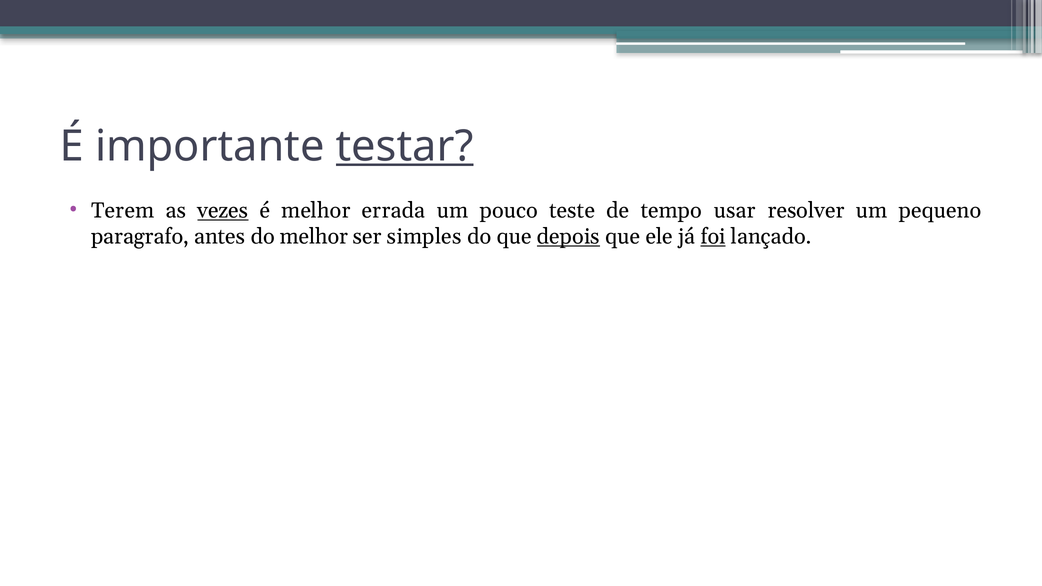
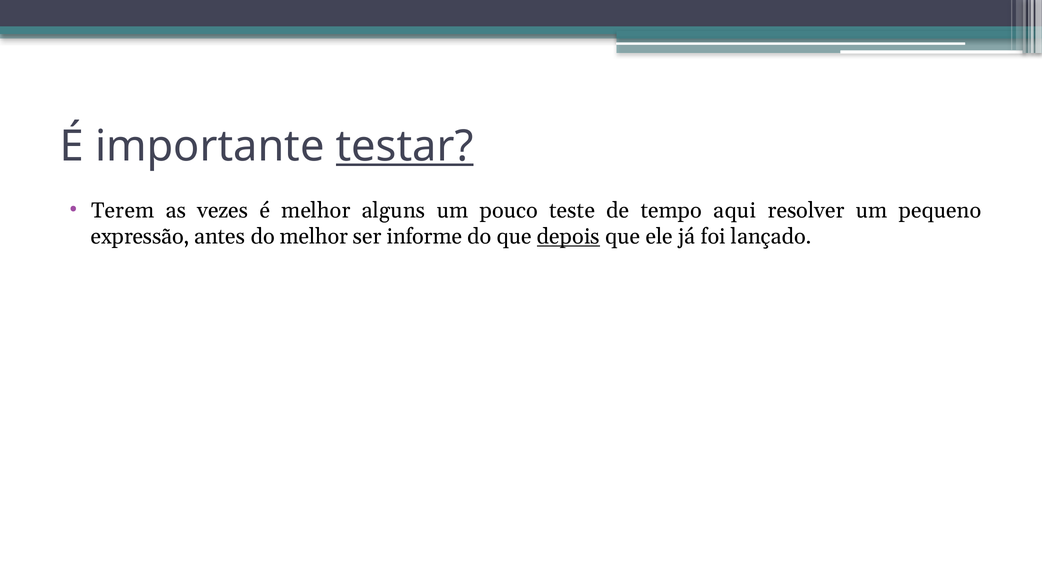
vezes underline: present -> none
errada: errada -> alguns
usar: usar -> aqui
paragrafo: paragrafo -> expressão
simples: simples -> informe
foi underline: present -> none
